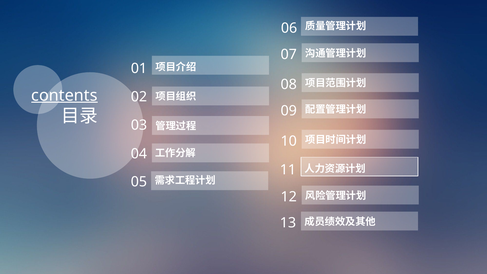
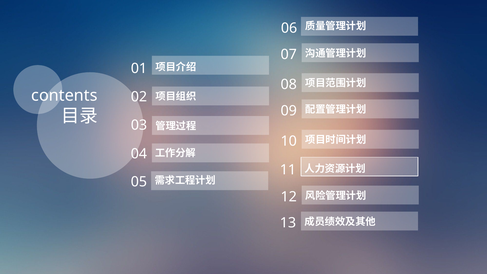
contents underline: present -> none
